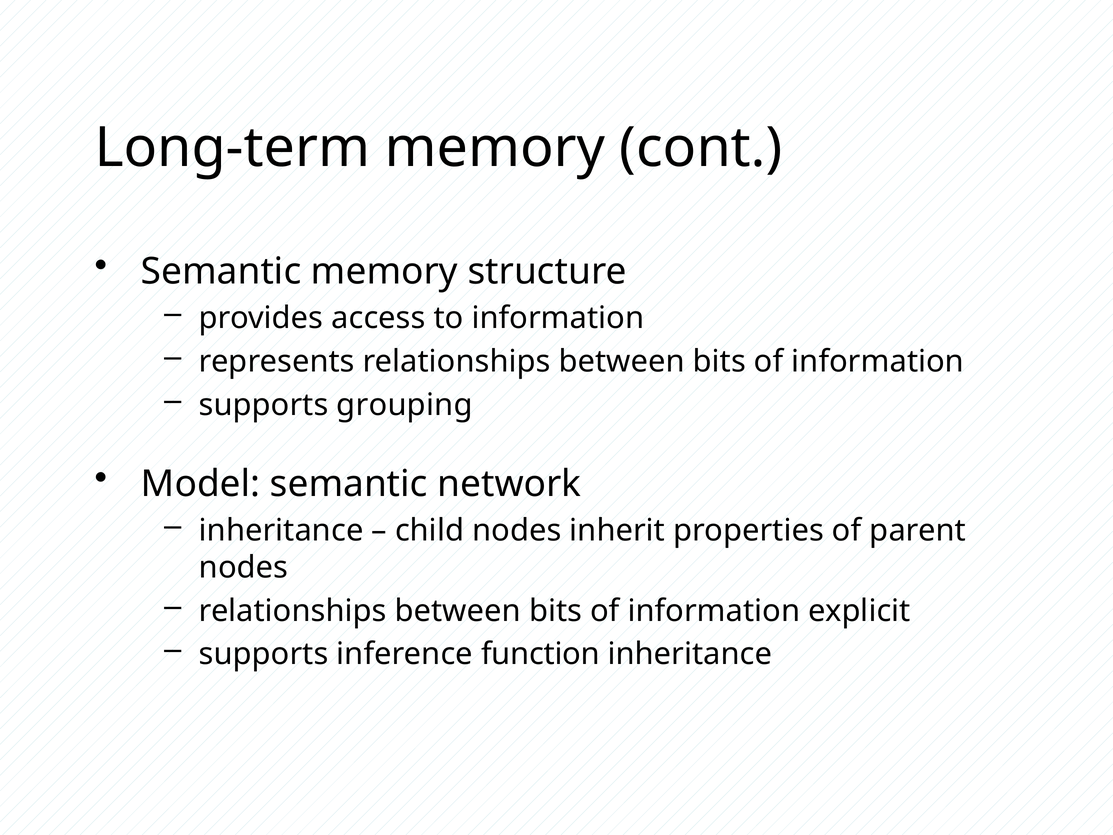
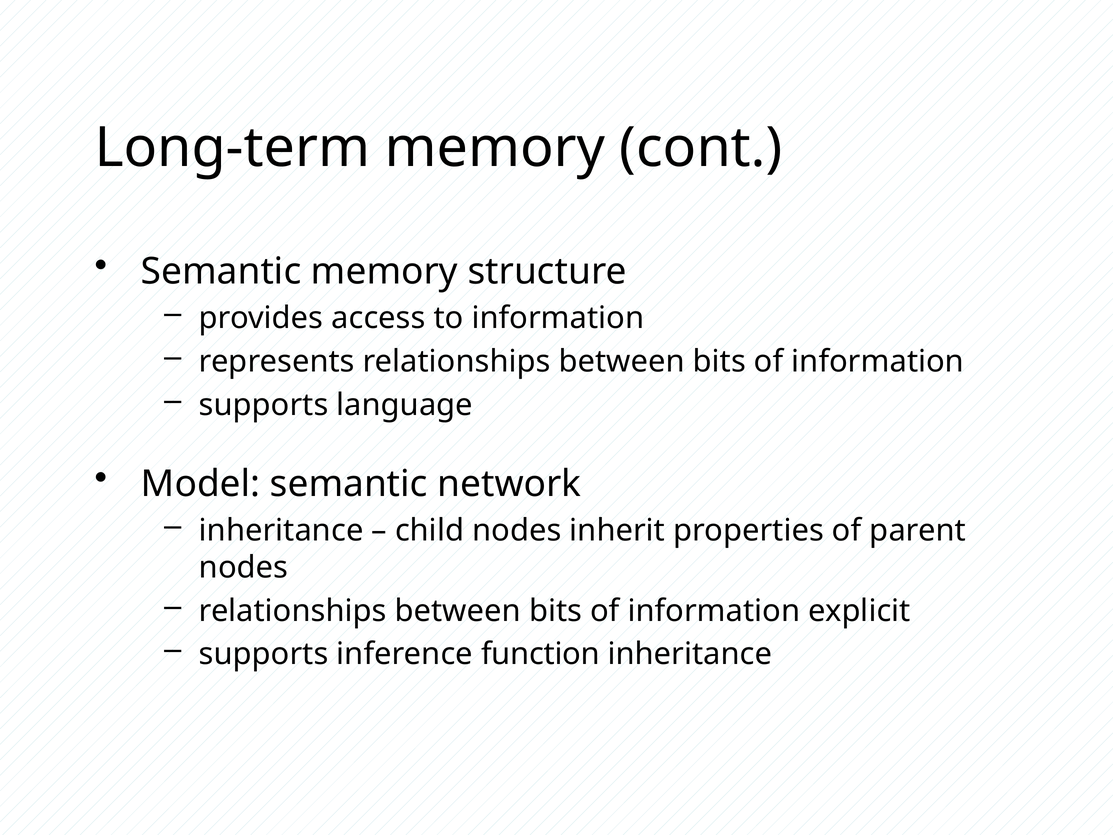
grouping: grouping -> language
